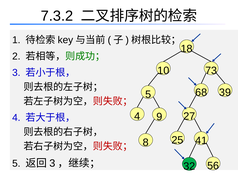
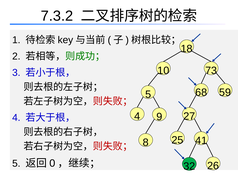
39: 39 -> 59
3 at (52, 163): 3 -> 0
56: 56 -> 26
